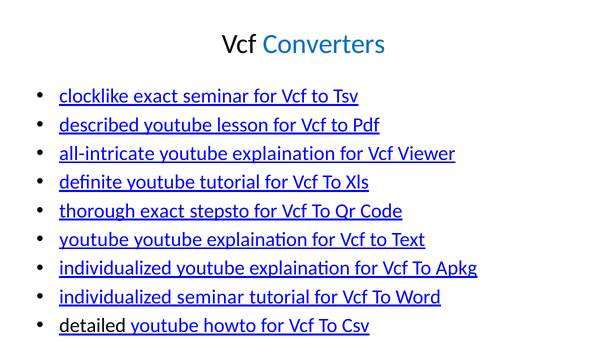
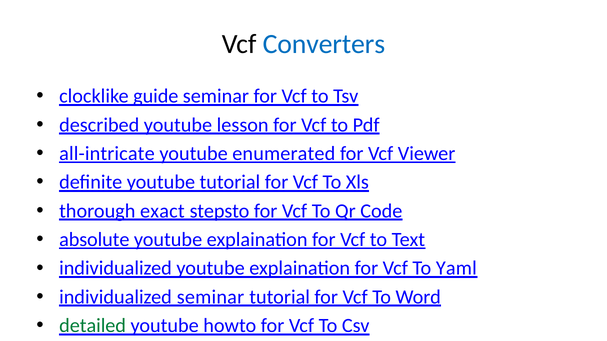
clocklike exact: exact -> guide
explaination at (284, 154): explaination -> enumerated
youtube at (94, 240): youtube -> absolute
Apkg: Apkg -> Yaml
detailed colour: black -> green
